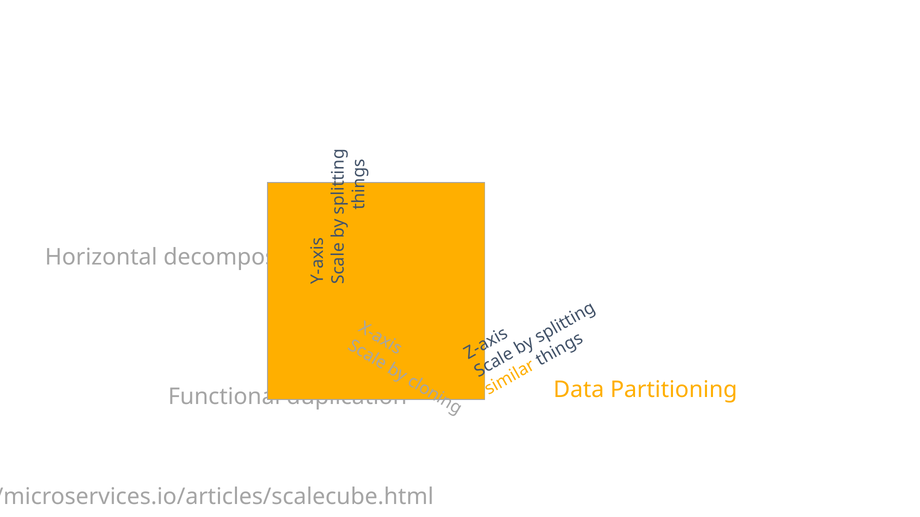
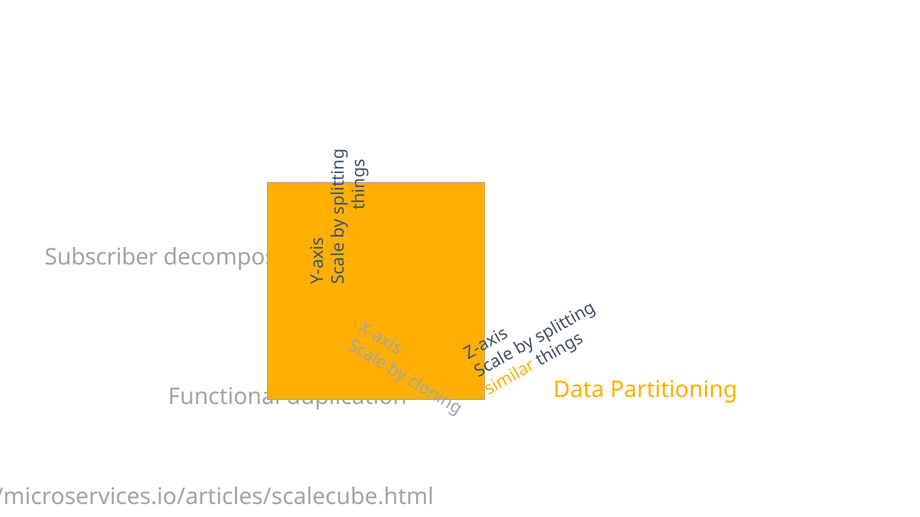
Horizontal: Horizontal -> Subscriber
